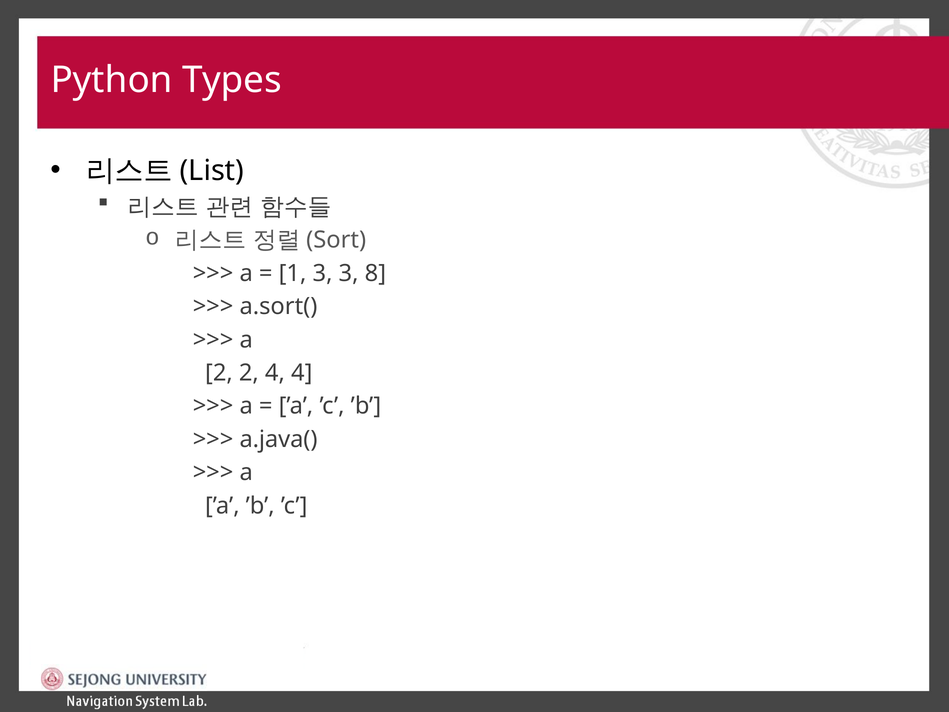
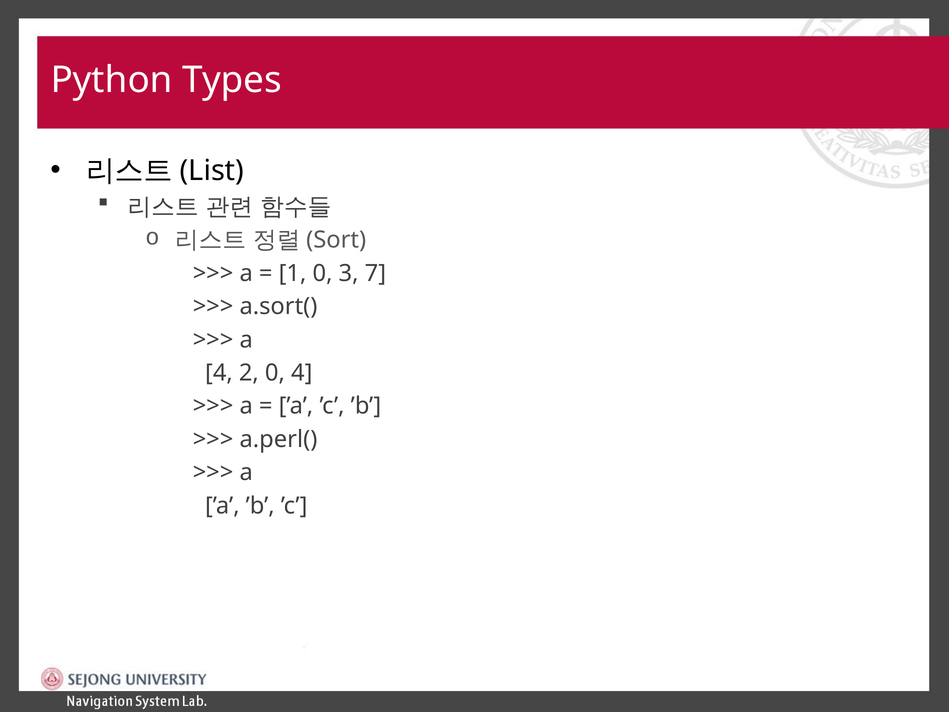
1 3: 3 -> 0
8: 8 -> 7
2 at (219, 373): 2 -> 4
2 4: 4 -> 0
a.java(: a.java( -> a.perl(
